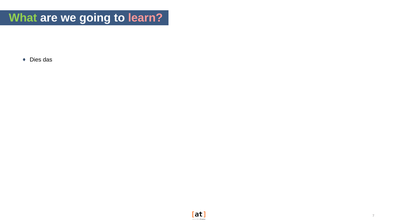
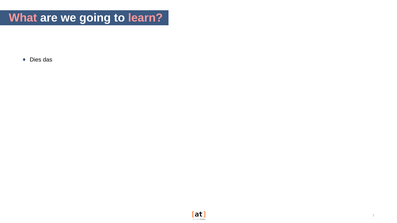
What colour: light green -> pink
